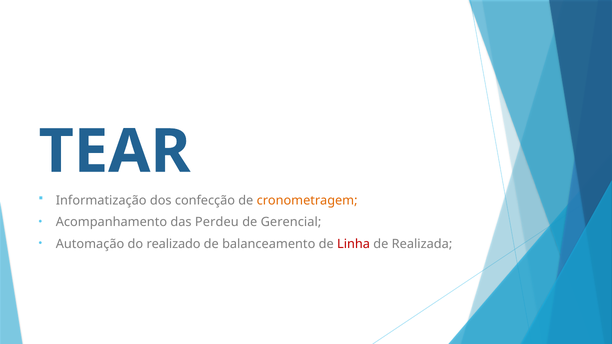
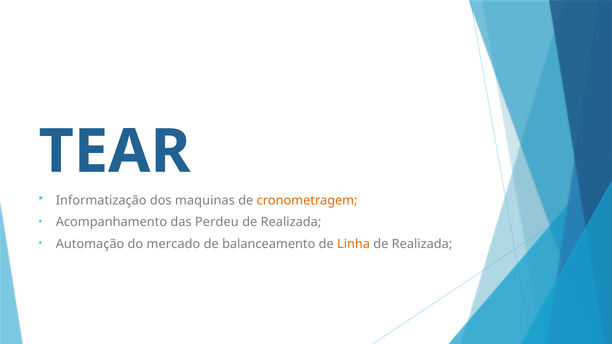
confecção: confecção -> maquinas
Gerencial at (291, 222): Gerencial -> Realizada
realizado: realizado -> mercado
Linha colour: red -> orange
